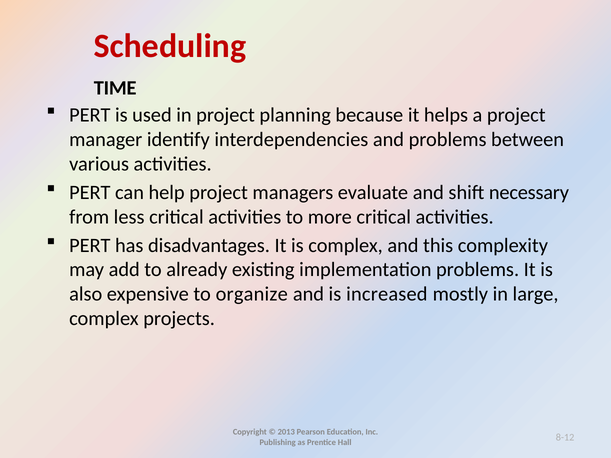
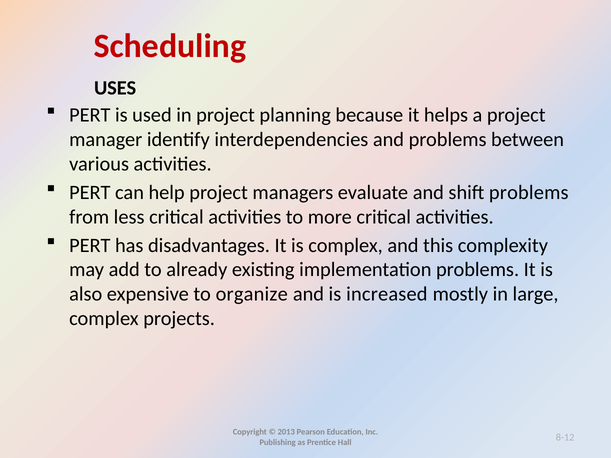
TIME: TIME -> USES
shift necessary: necessary -> problems
